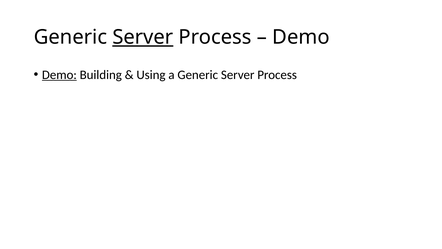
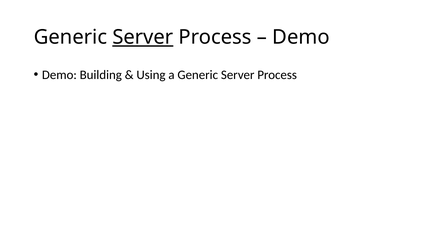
Demo at (59, 75) underline: present -> none
